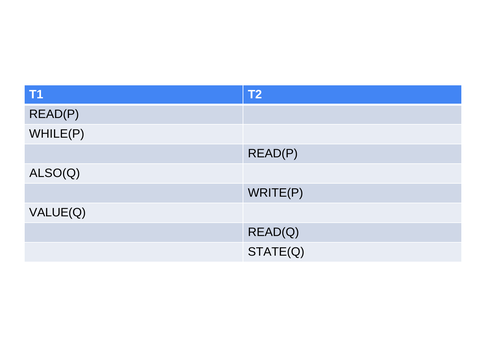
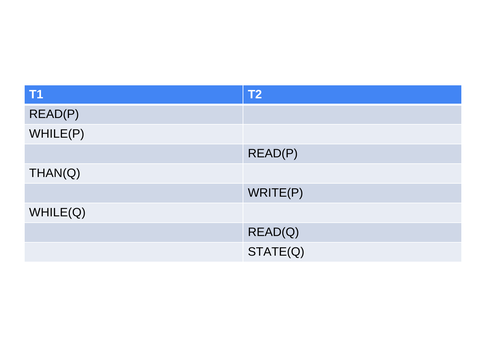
ALSO(Q: ALSO(Q -> THAN(Q
VALUE(Q: VALUE(Q -> WHILE(Q
